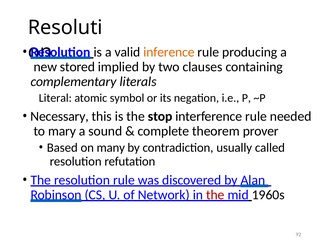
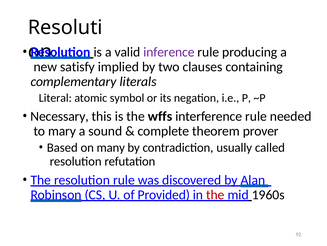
inference colour: orange -> purple
stored: stored -> satisfy
stop: stop -> wffs
Network: Network -> Provided
